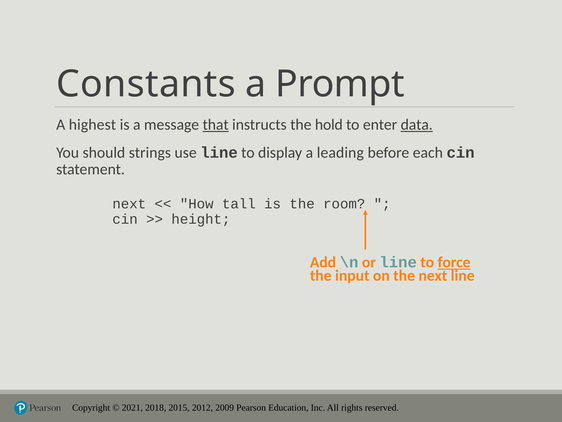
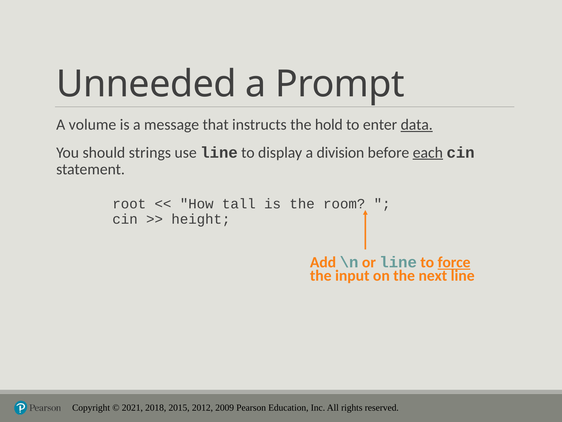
Constants: Constants -> Unneeded
highest: highest -> volume
that underline: present -> none
leading: leading -> division
each underline: none -> present
next at (129, 203): next -> root
